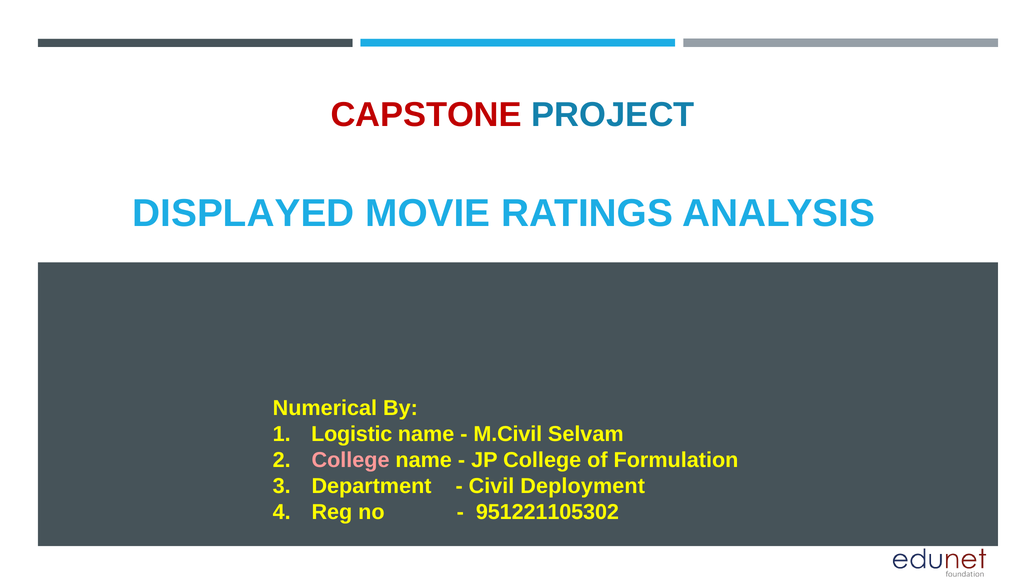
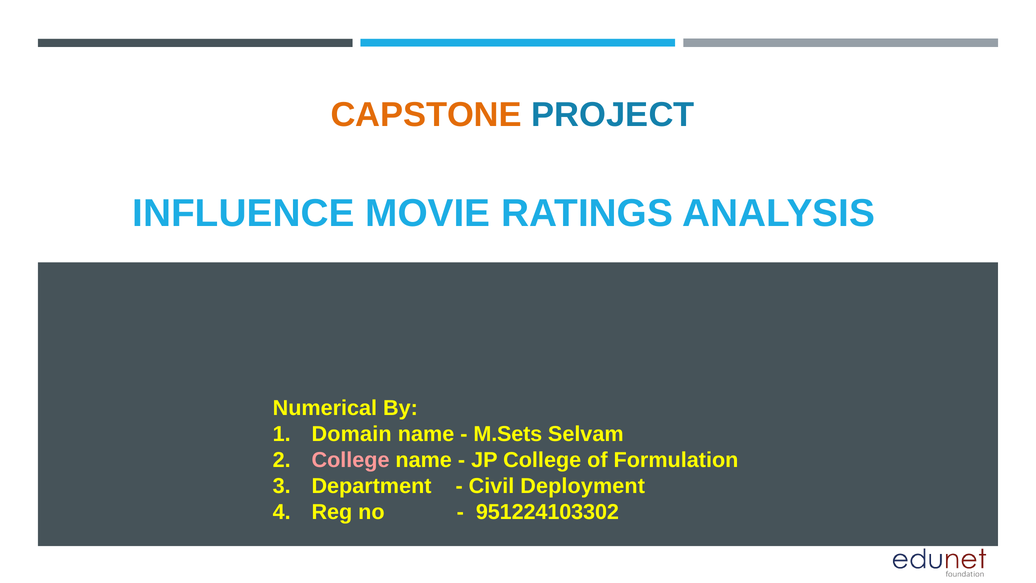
CAPSTONE colour: red -> orange
DISPLAYED: DISPLAYED -> INFLUENCE
Logistic: Logistic -> Domain
M.Civil: M.Civil -> M.Sets
951221105302: 951221105302 -> 951224103302
